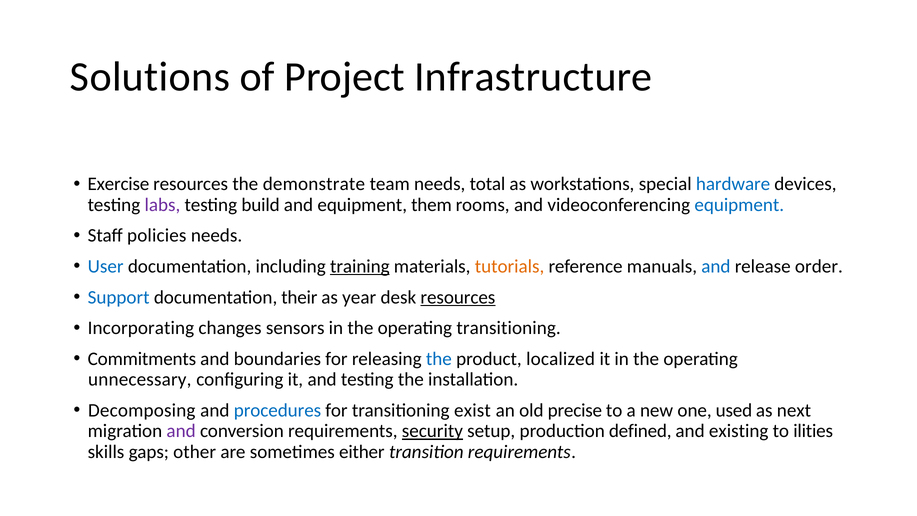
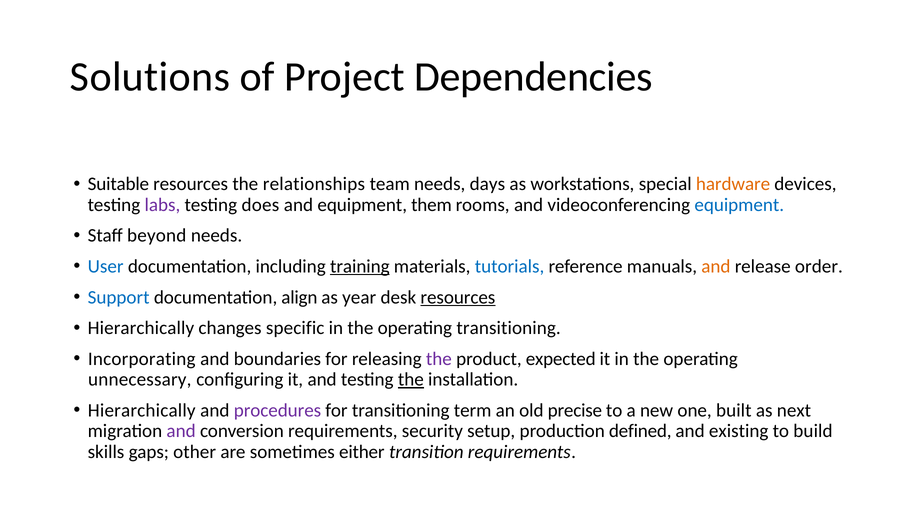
Infrastructure: Infrastructure -> Dependencies
Exercise: Exercise -> Suitable
demonstrate: demonstrate -> relationships
total: total -> days
hardware colour: blue -> orange
build: build -> does
policies: policies -> beyond
tutorials colour: orange -> blue
and at (716, 266) colour: blue -> orange
their: their -> align
Incorporating at (141, 328): Incorporating -> Hierarchically
sensors: sensors -> specific
Commitments: Commitments -> Incorporating
the at (439, 359) colour: blue -> purple
localized: localized -> expected
the at (411, 379) underline: none -> present
Decomposing at (142, 410): Decomposing -> Hierarchically
procedures colour: blue -> purple
exist: exist -> term
used: used -> built
security underline: present -> none
ilities: ilities -> build
